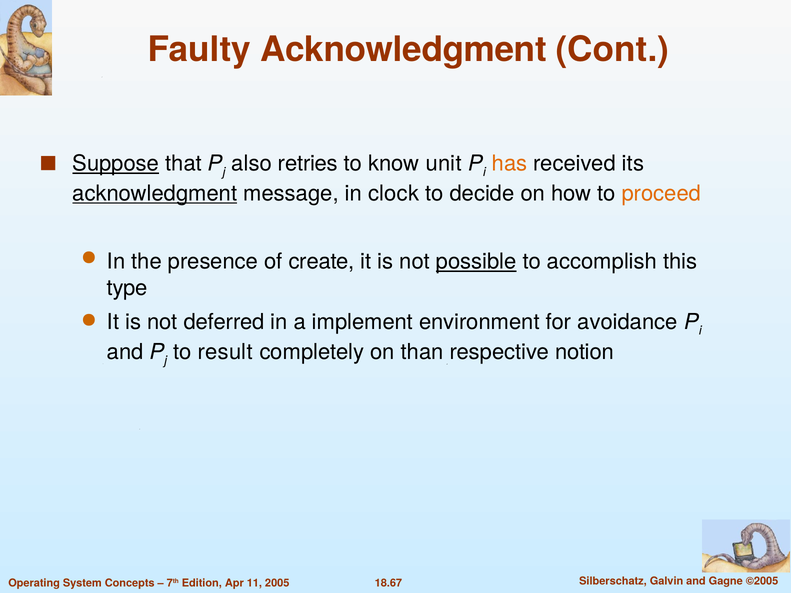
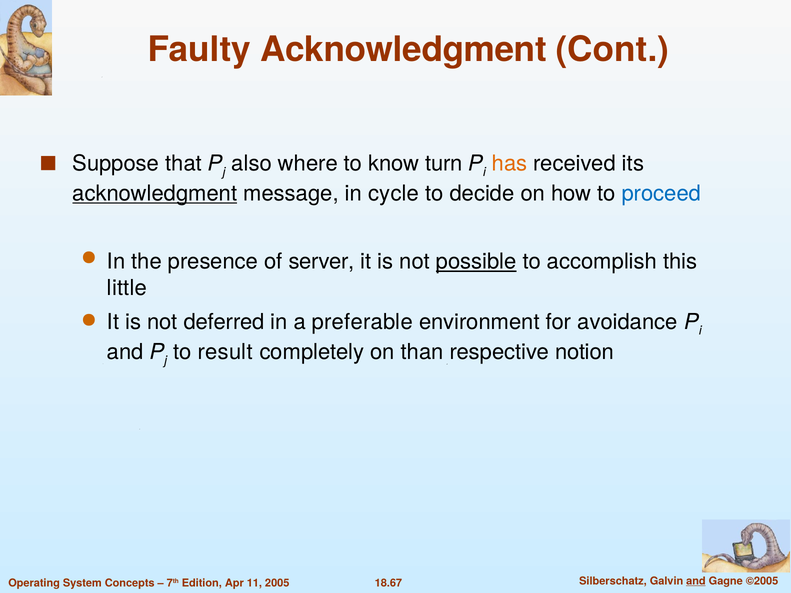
Suppose underline: present -> none
retries: retries -> where
unit: unit -> turn
clock: clock -> cycle
proceed colour: orange -> blue
create: create -> server
type: type -> little
implement: implement -> preferable
and at (696, 581) underline: none -> present
